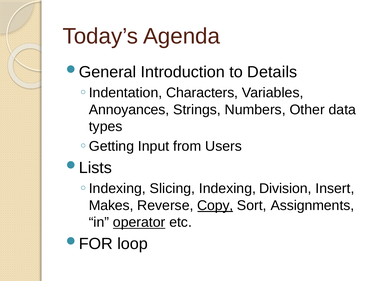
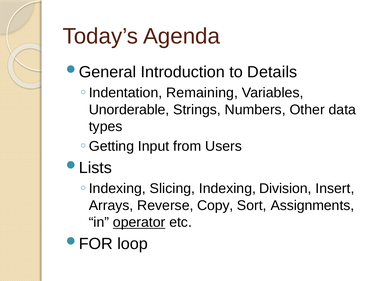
Characters: Characters -> Remaining
Annoyances: Annoyances -> Unorderable
Makes: Makes -> Arrays
Copy underline: present -> none
